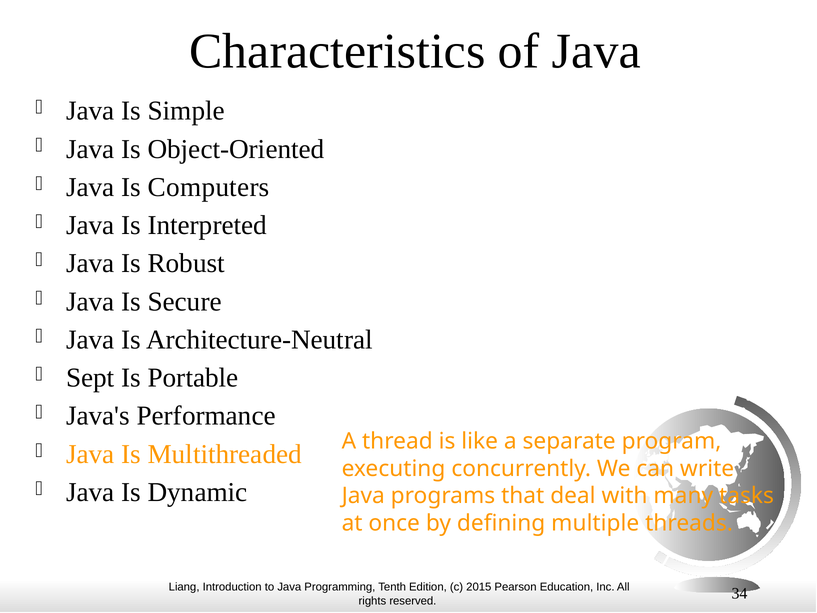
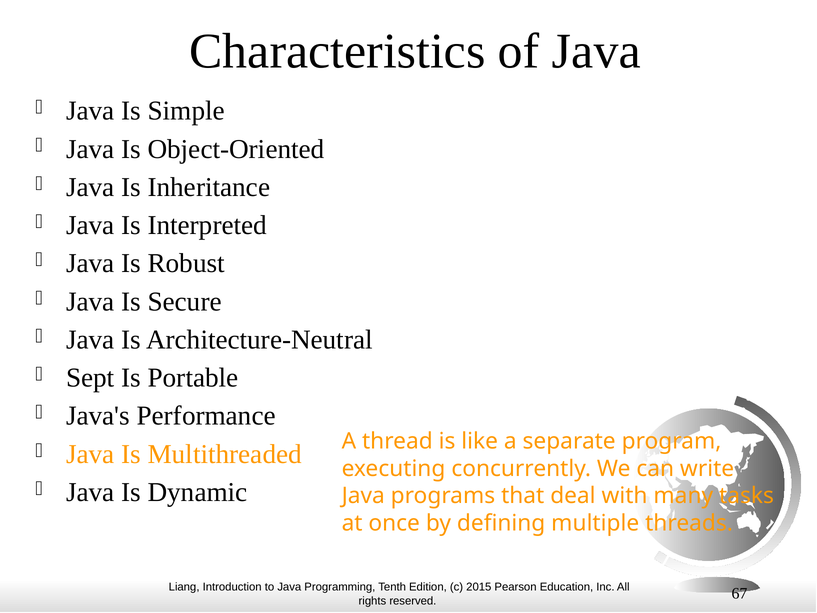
Computers: Computers -> Inheritance
34: 34 -> 67
